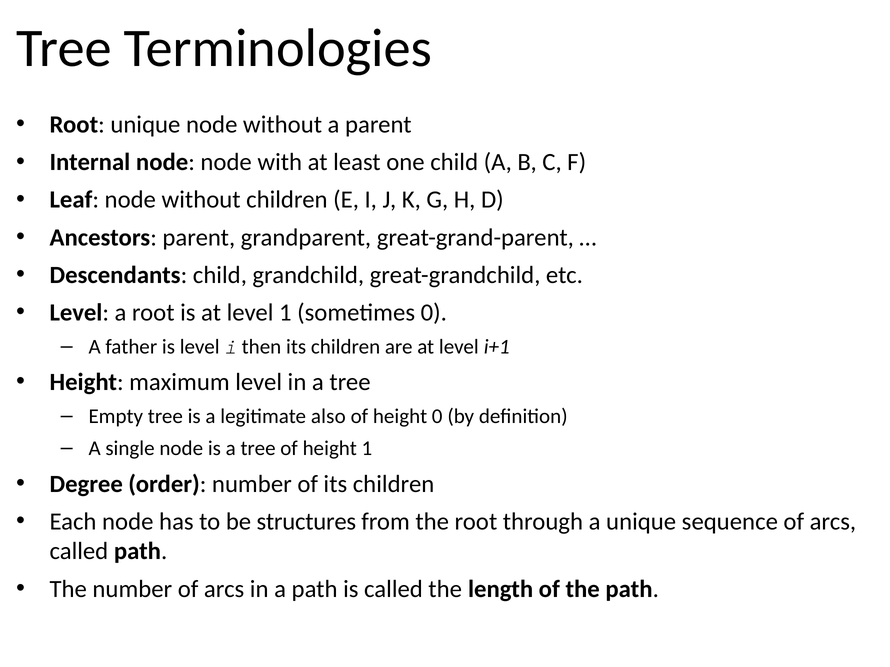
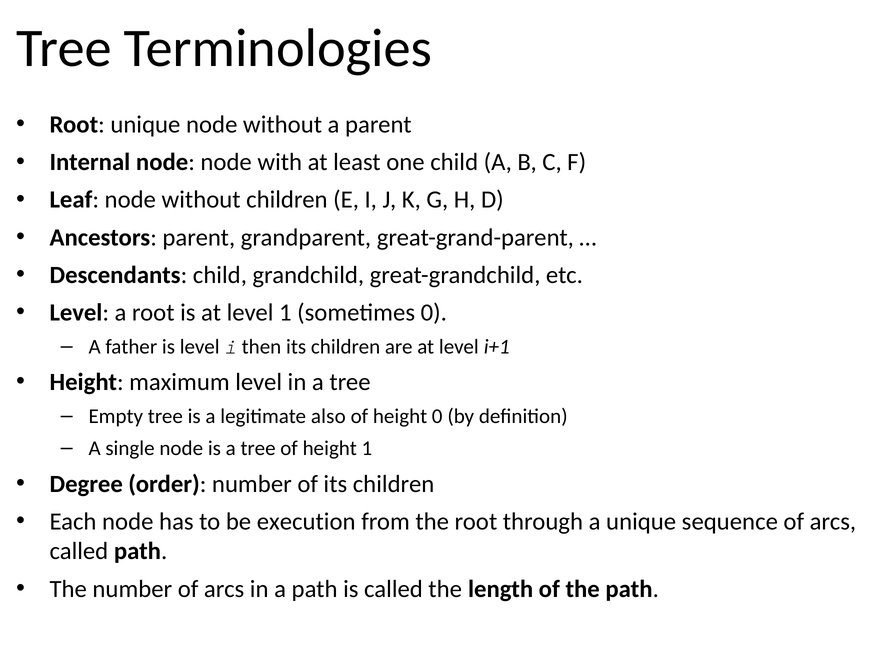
structures: structures -> execution
